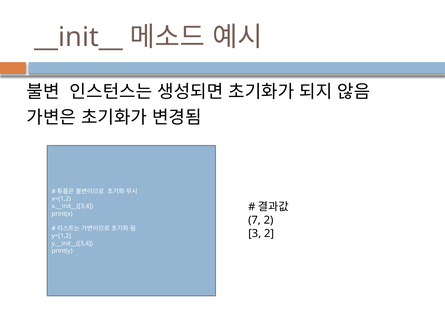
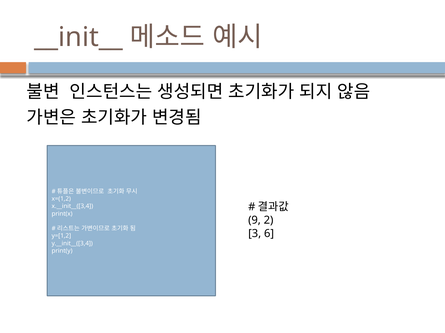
7: 7 -> 9
3 2: 2 -> 6
